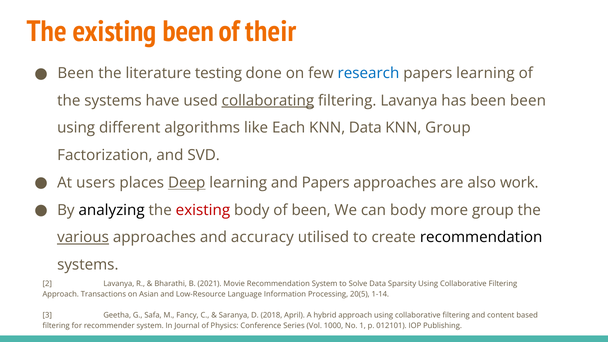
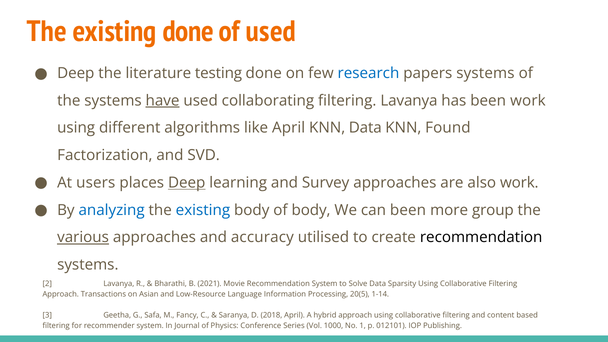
existing been: been -> done
of their: their -> used
Been at (76, 73): Been -> Deep
papers learning: learning -> systems
have underline: none -> present
collaborating underline: present -> none
been been: been -> work
like Each: Each -> April
KNN Group: Group -> Found
and Papers: Papers -> Survey
analyzing colour: black -> blue
existing at (203, 210) colour: red -> blue
of been: been -> body
can body: body -> been
